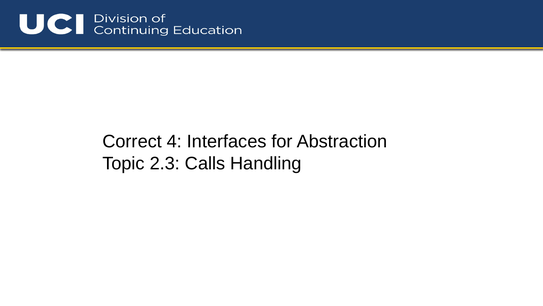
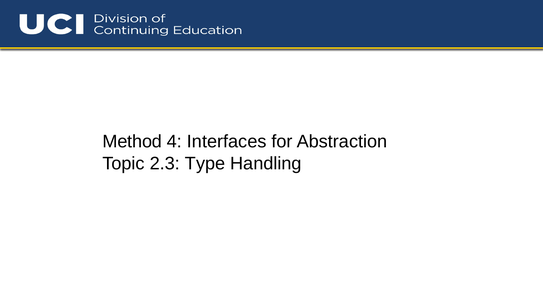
Correct: Correct -> Method
Calls: Calls -> Type
